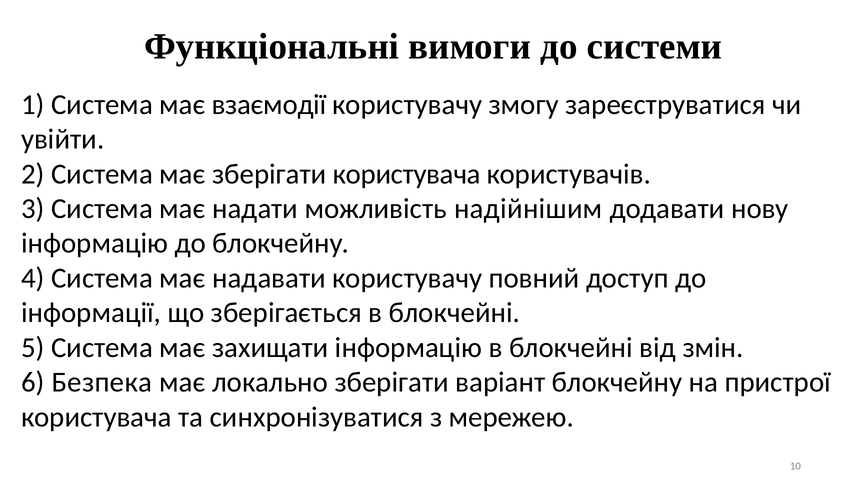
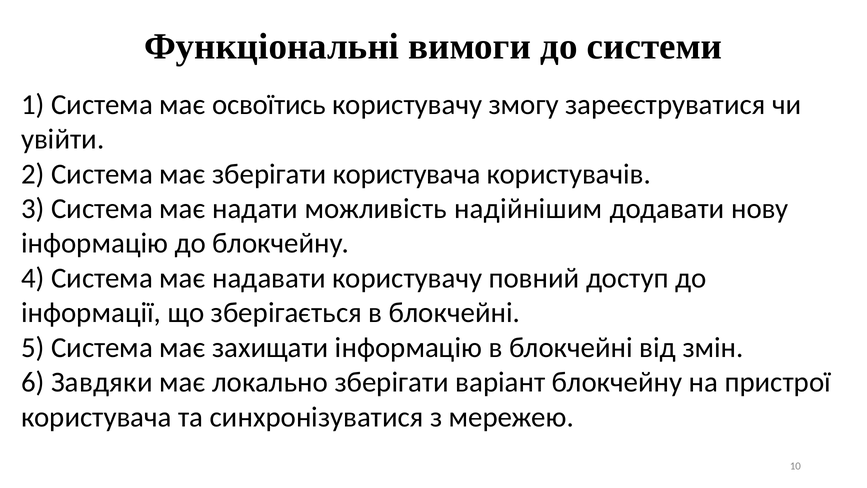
взаємодії: взаємодії -> освоїтись
Безпека: Безпека -> Завдяки
